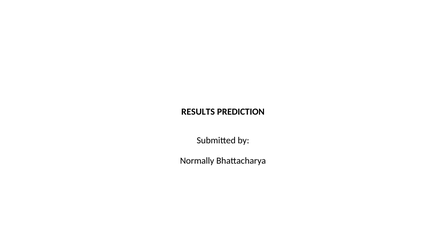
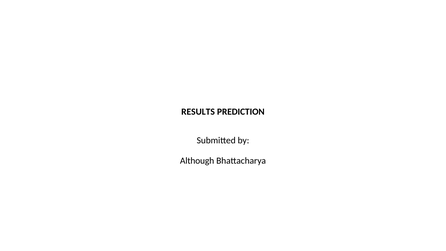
Normally: Normally -> Although
